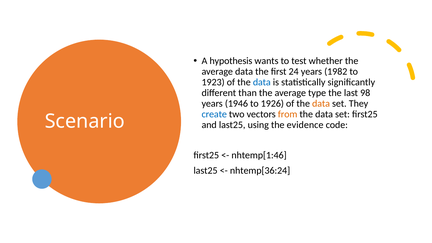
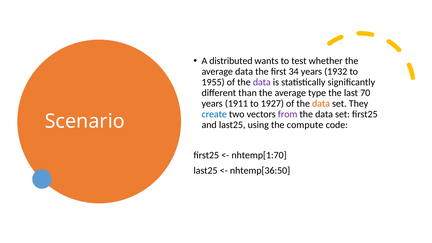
hypothesis: hypothesis -> distributed
24: 24 -> 34
1982: 1982 -> 1932
1923: 1923 -> 1955
data at (262, 82) colour: blue -> purple
98: 98 -> 70
1946: 1946 -> 1911
1926: 1926 -> 1927
from colour: orange -> purple
evidence: evidence -> compute
nhtemp[1:46: nhtemp[1:46 -> nhtemp[1:70
nhtemp[36:24: nhtemp[36:24 -> nhtemp[36:50
